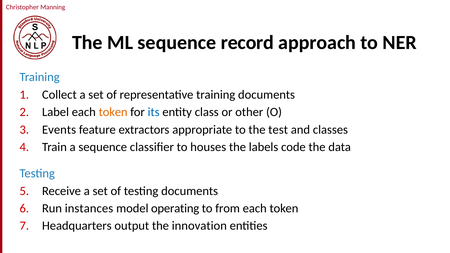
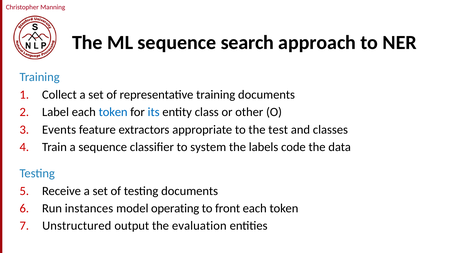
record: record -> search
token at (113, 112) colour: orange -> blue
houses: houses -> system
from: from -> front
Headquarters: Headquarters -> Unstructured
innovation: innovation -> evaluation
